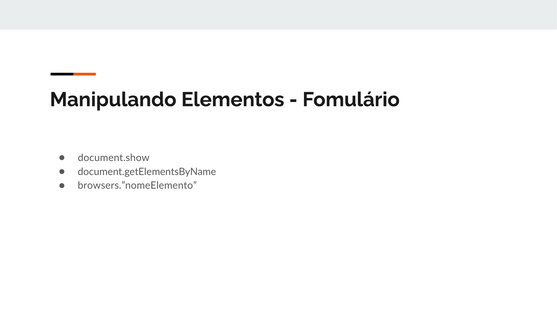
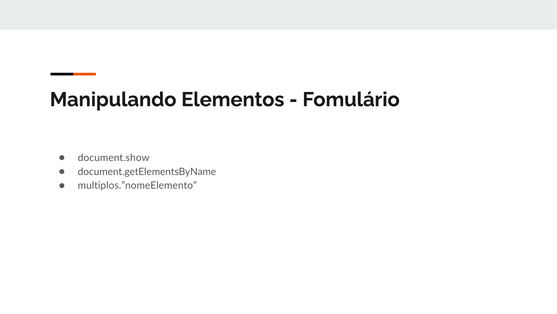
browsers.”nomeElemento: browsers.”nomeElemento -> multiplos.”nomeElemento
